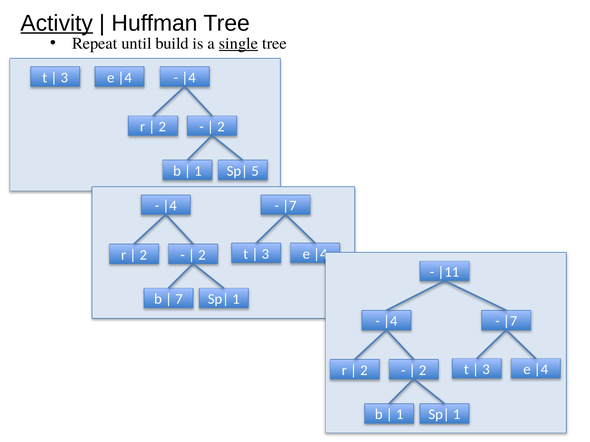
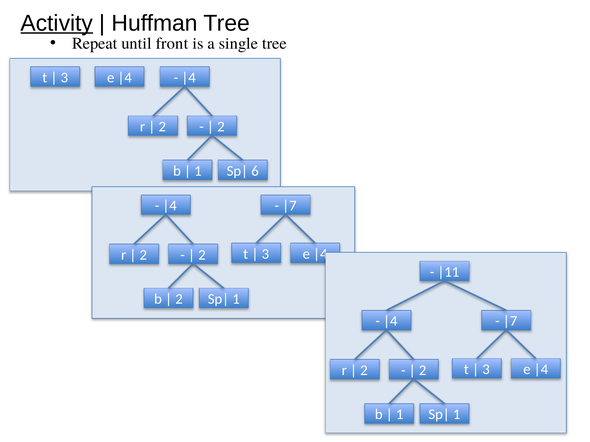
build: build -> front
single underline: present -> none
5: 5 -> 6
7 at (179, 299): 7 -> 2
